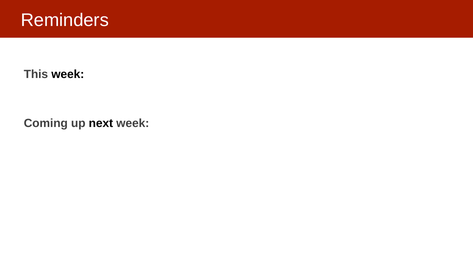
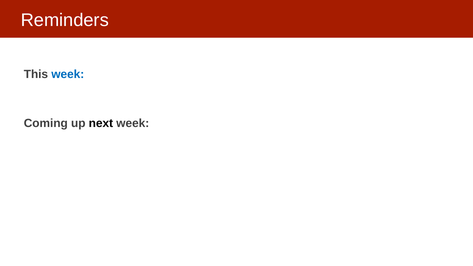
week at (68, 74) colour: black -> blue
